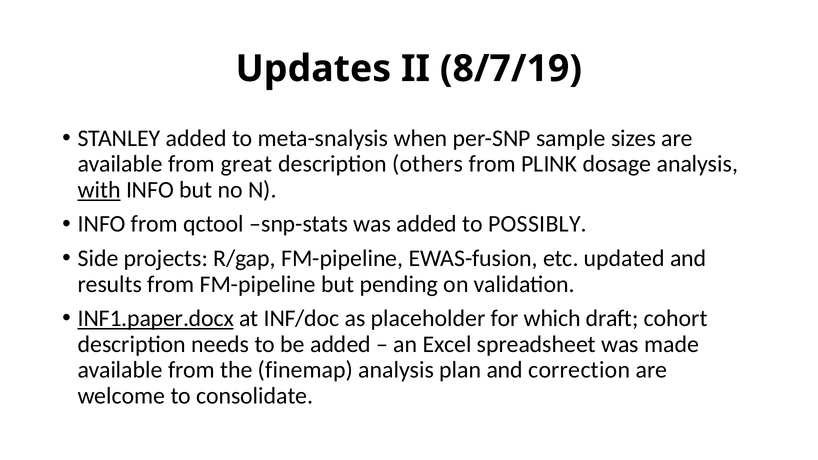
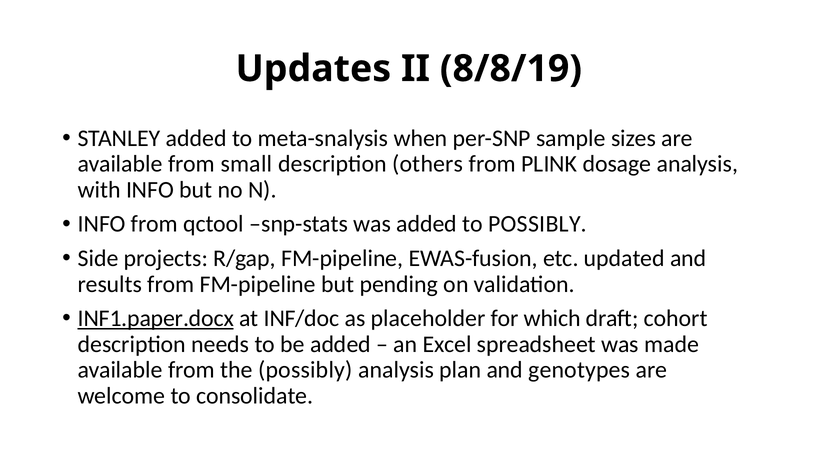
8/7/19: 8/7/19 -> 8/8/19
great: great -> small
with underline: present -> none
the finemap: finemap -> possibly
correction: correction -> genotypes
